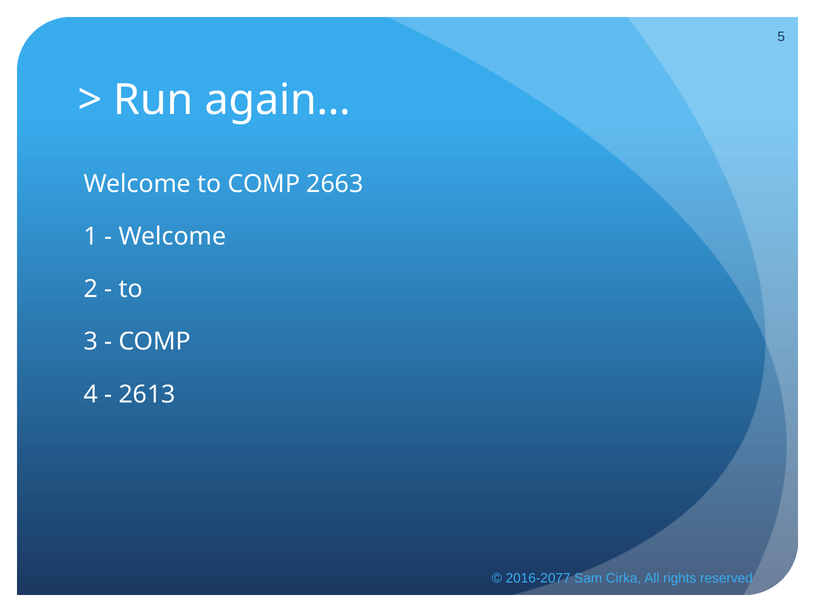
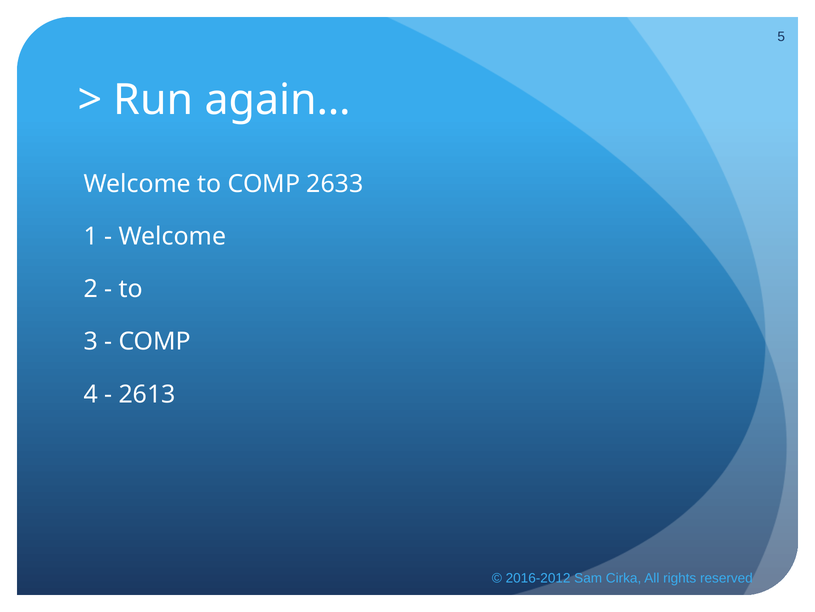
2663: 2663 -> 2633
2016-2077: 2016-2077 -> 2016-2012
